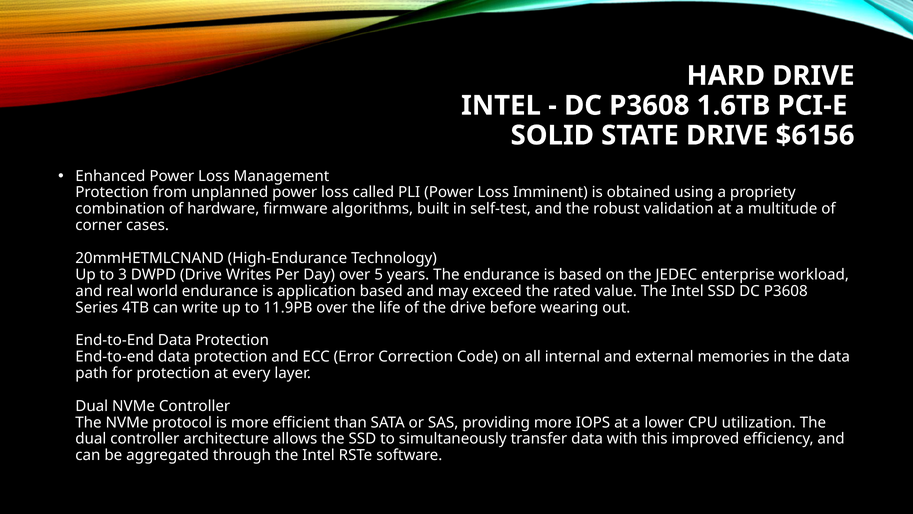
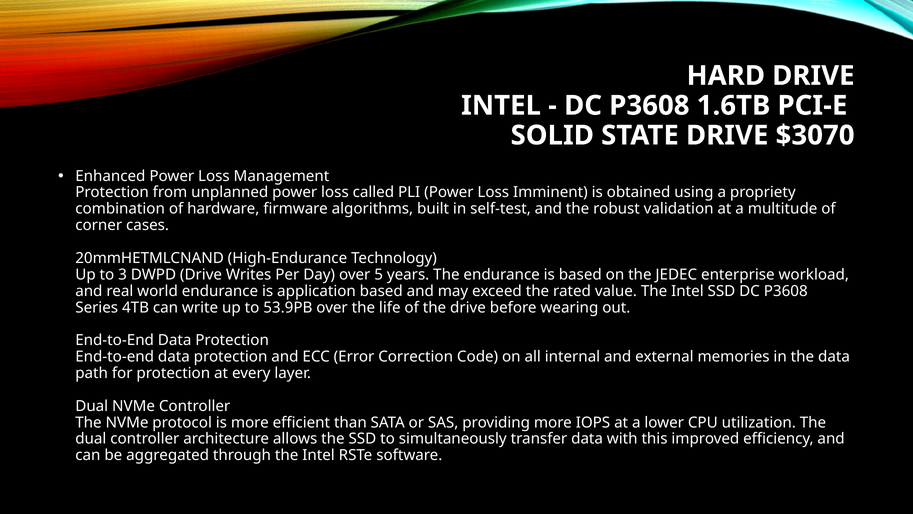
$6156: $6156 -> $3070
11.9PB: 11.9PB -> 53.9PB
